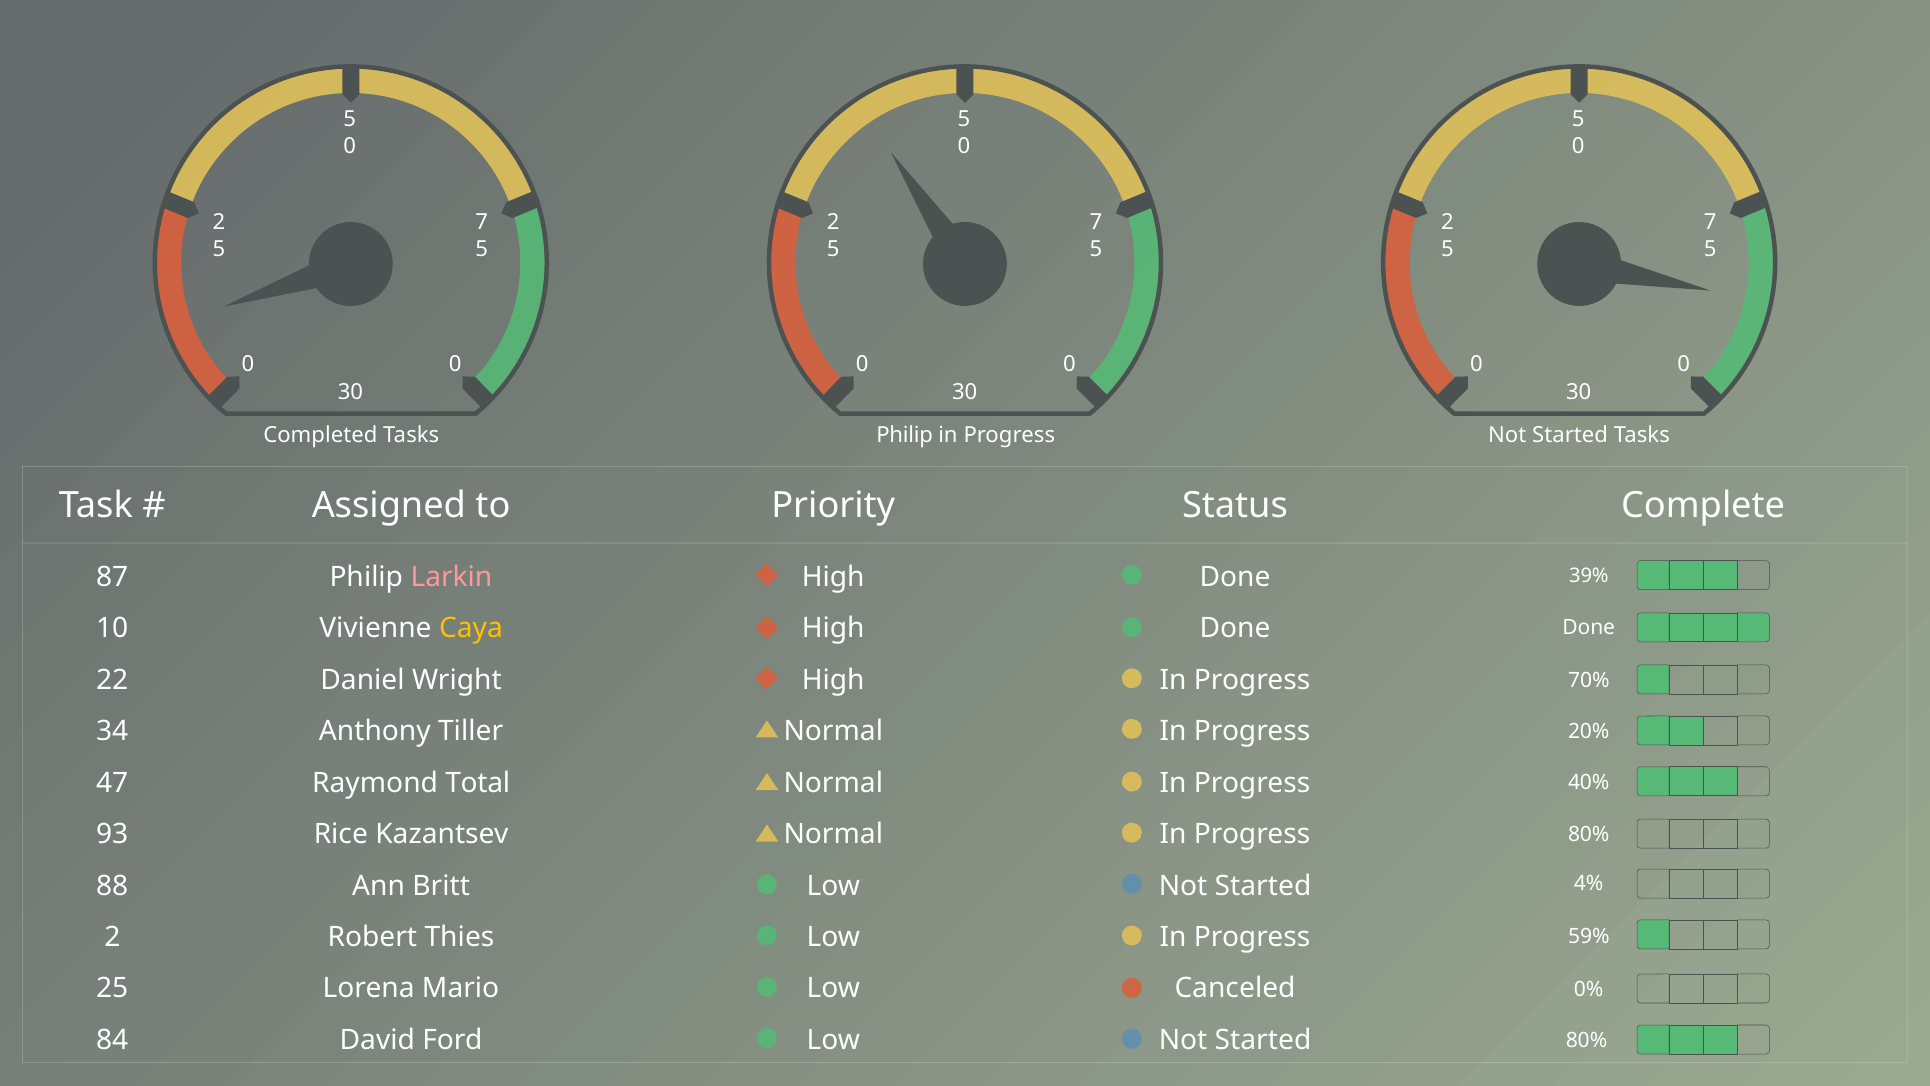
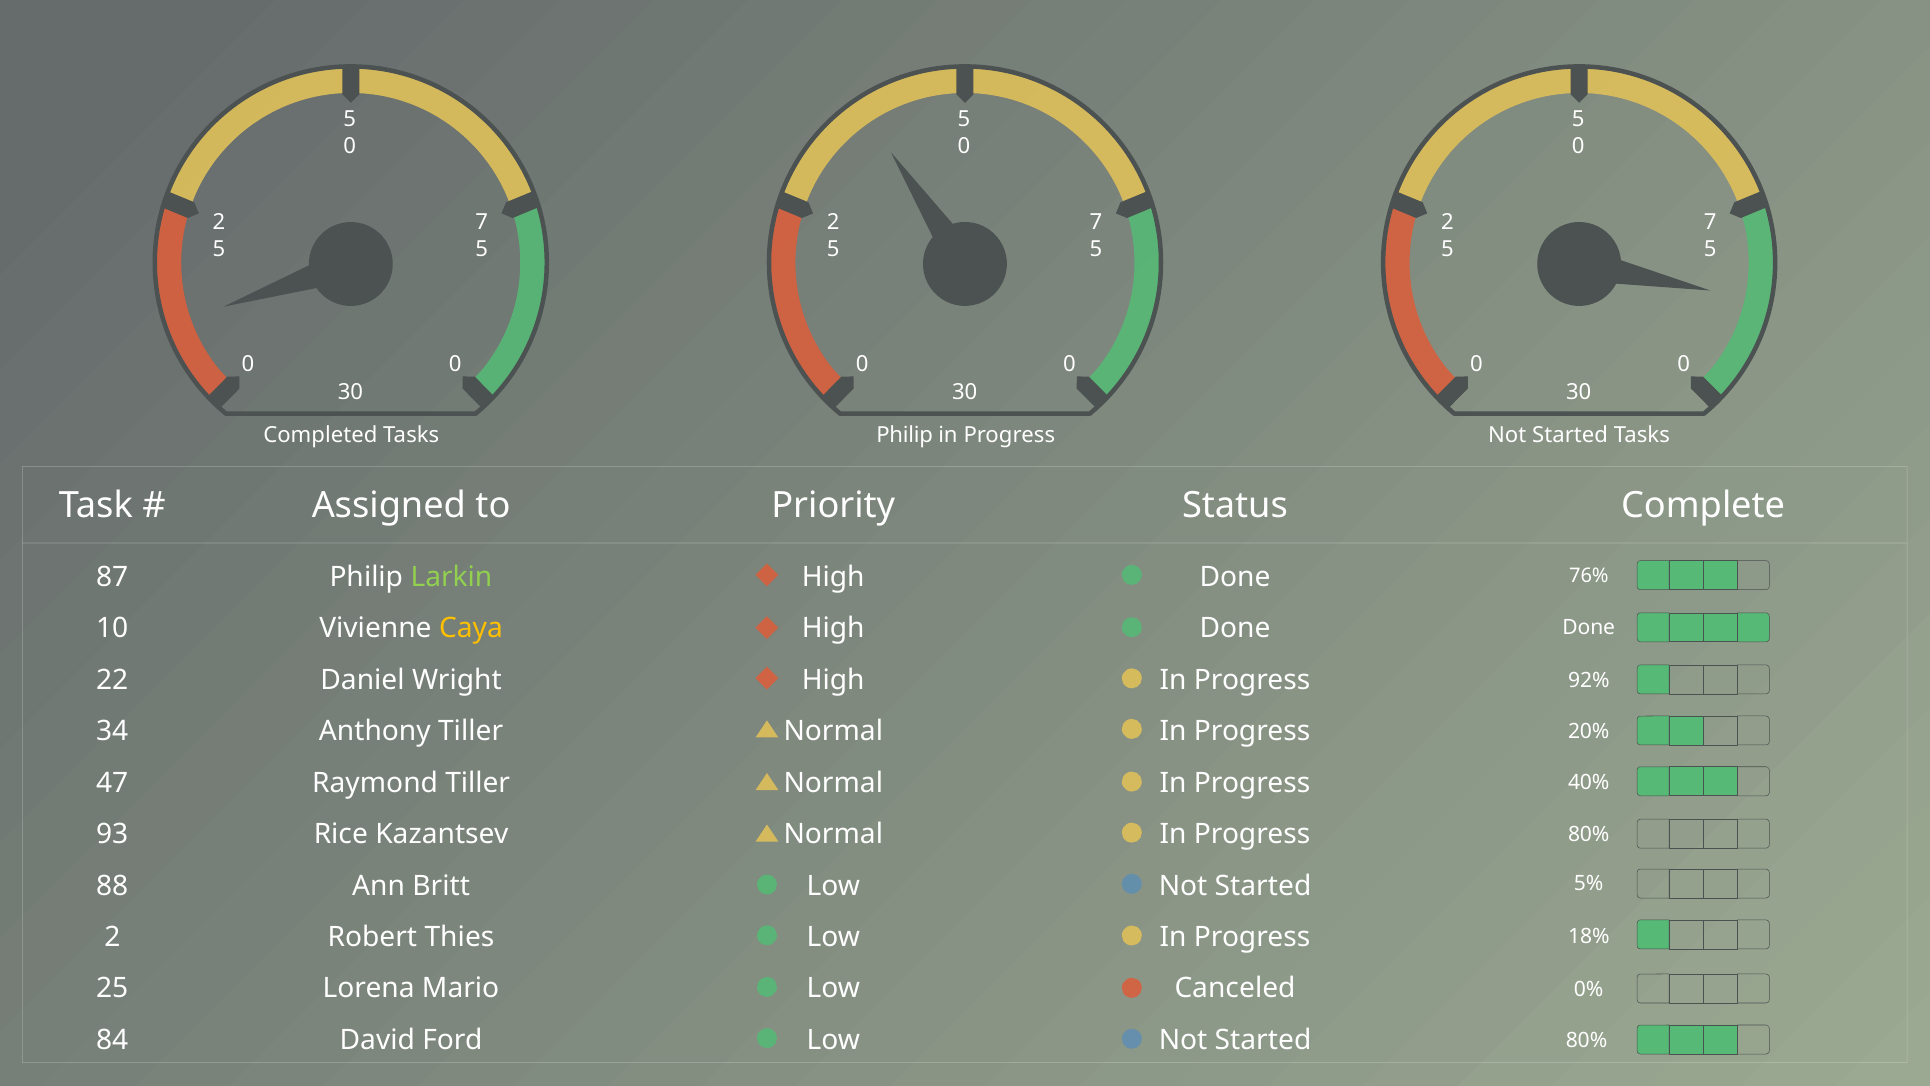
Larkin colour: pink -> light green
39%: 39% -> 76%
70%: 70% -> 92%
Raymond Total: Total -> Tiller
4%: 4% -> 5%
59%: 59% -> 18%
